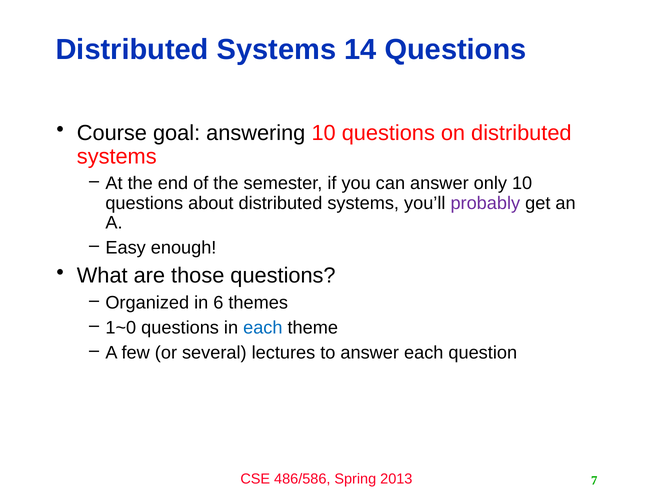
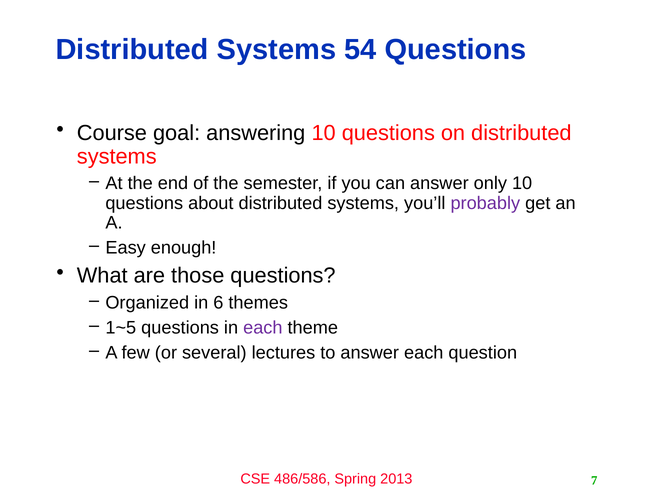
14: 14 -> 54
1~0: 1~0 -> 1~5
each at (263, 328) colour: blue -> purple
